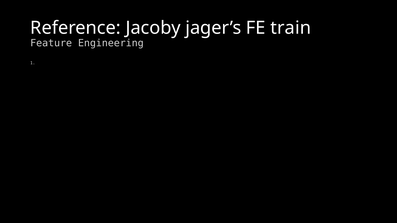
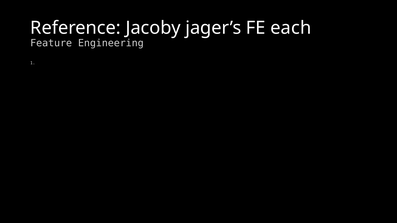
train: train -> each
